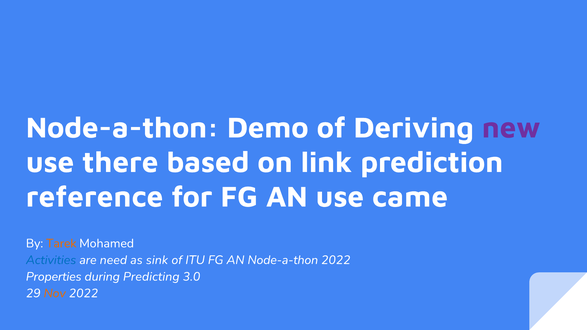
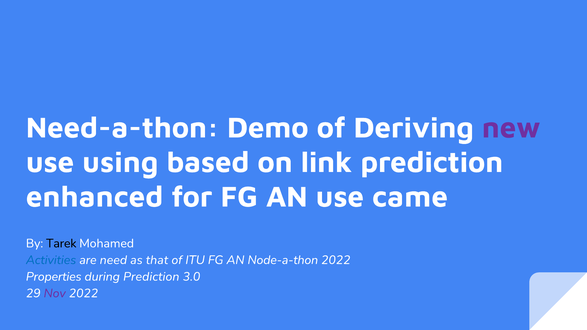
Node-a-thon at (122, 128): Node-a-thon -> Need-a-thon
there: there -> using
reference: reference -> enhanced
Tarek colour: orange -> black
sink: sink -> that
during Predicting: Predicting -> Prediction
Nov colour: orange -> purple
